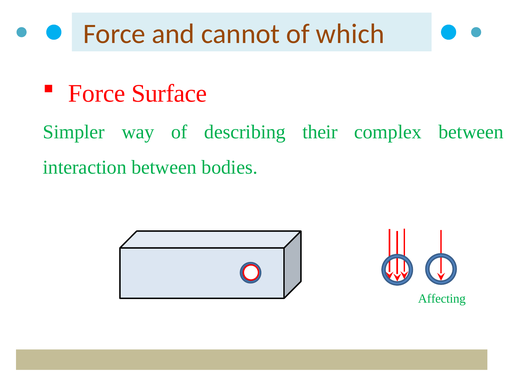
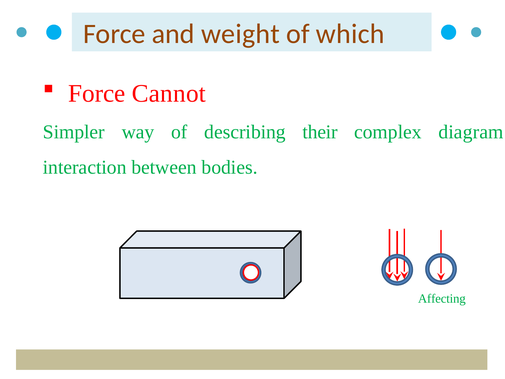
cannot: cannot -> weight
Surface: Surface -> Cannot
complex between: between -> diagram
